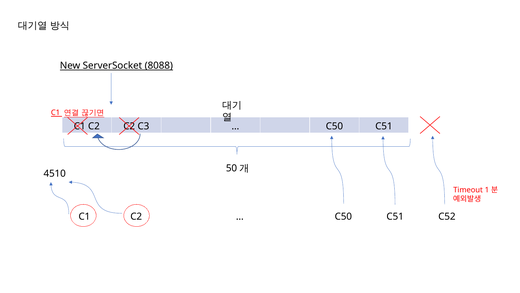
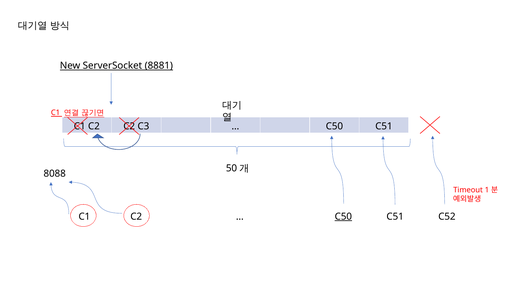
8088: 8088 -> 8881
4510: 4510 -> 8088
C50 at (343, 216) underline: none -> present
